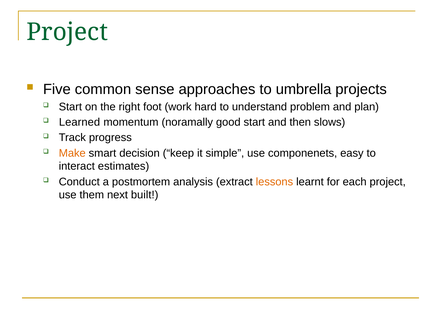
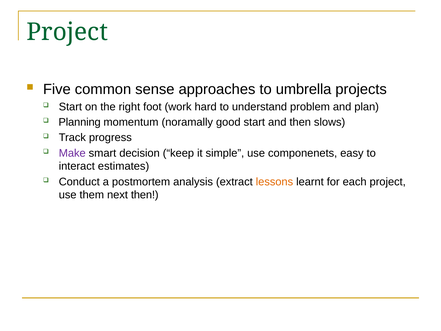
Learned: Learned -> Planning
Make colour: orange -> purple
next built: built -> then
